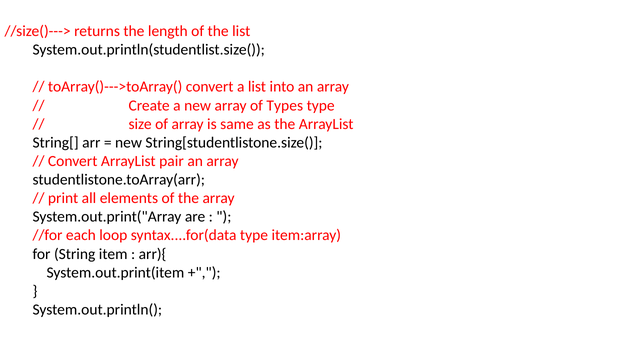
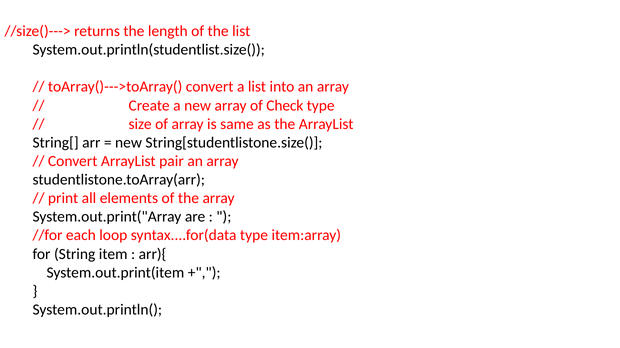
Types: Types -> Check
